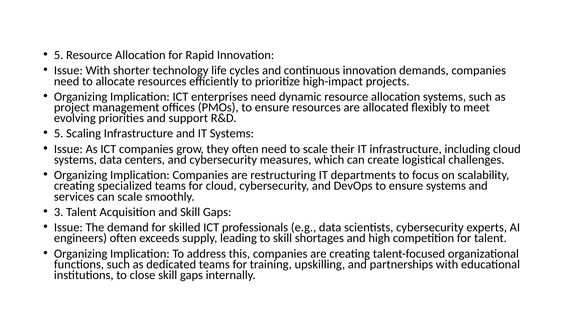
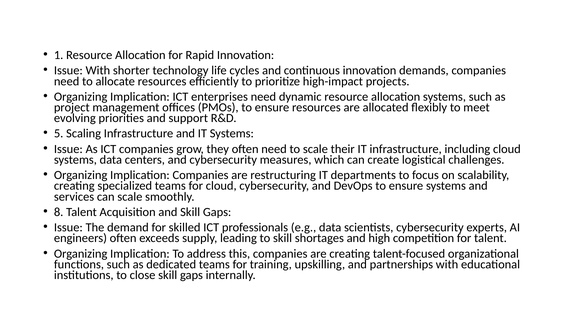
5 at (59, 55): 5 -> 1
3: 3 -> 8
